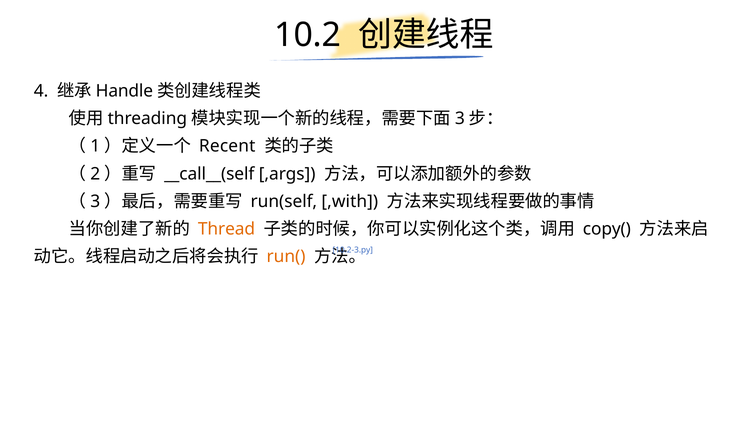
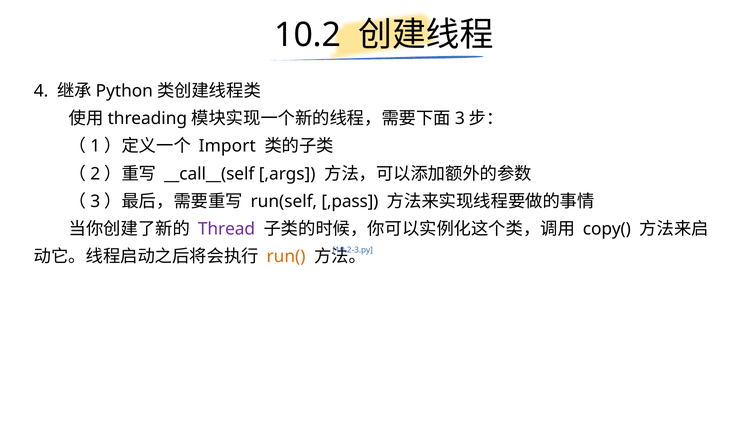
Handle: Handle -> Python
Recent: Recent -> Import
,with: ,with -> ,pass
Thread colour: orange -> purple
